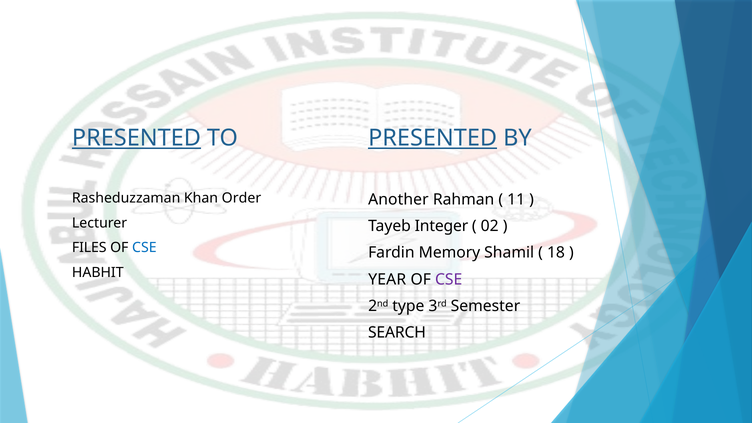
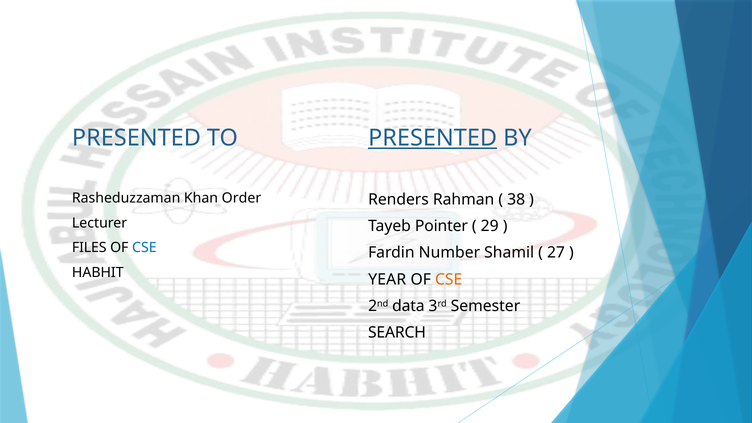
PRESENTED at (136, 138) underline: present -> none
Another: Another -> Renders
11: 11 -> 38
Integer: Integer -> Pointer
02: 02 -> 29
Memory: Memory -> Number
18: 18 -> 27
CSE at (449, 279) colour: purple -> orange
type: type -> data
